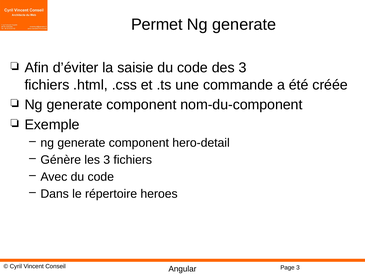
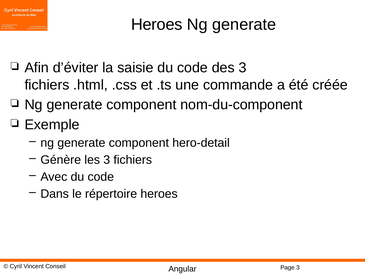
Permet at (157, 24): Permet -> Heroes
